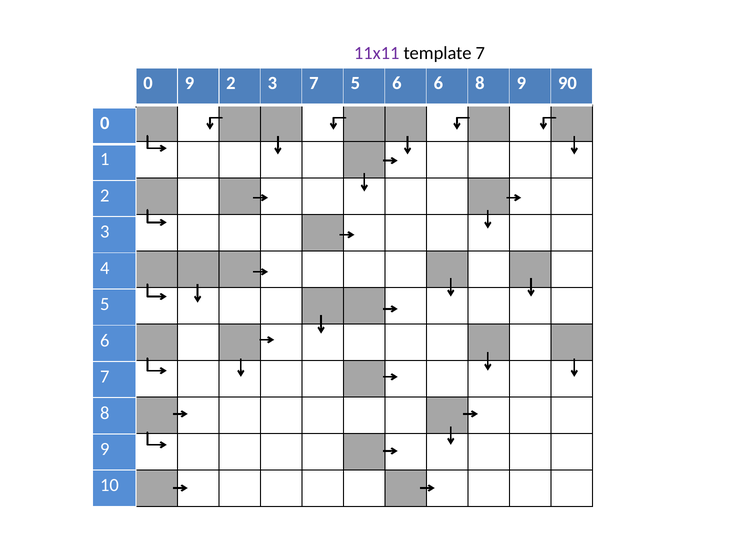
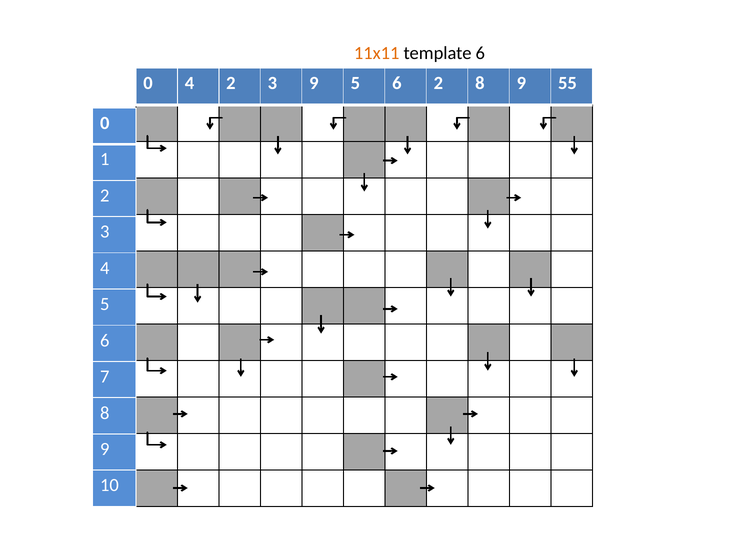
11x11 colour: purple -> orange
template 7: 7 -> 6
0 9: 9 -> 4
3 7: 7 -> 9
6 6: 6 -> 2
90: 90 -> 55
